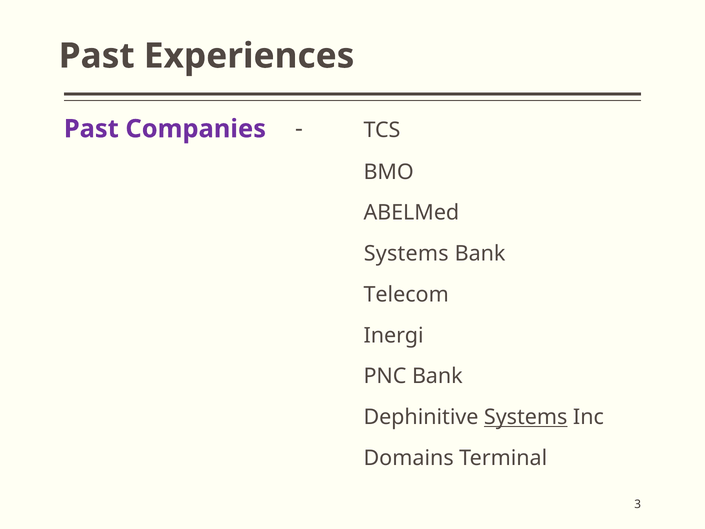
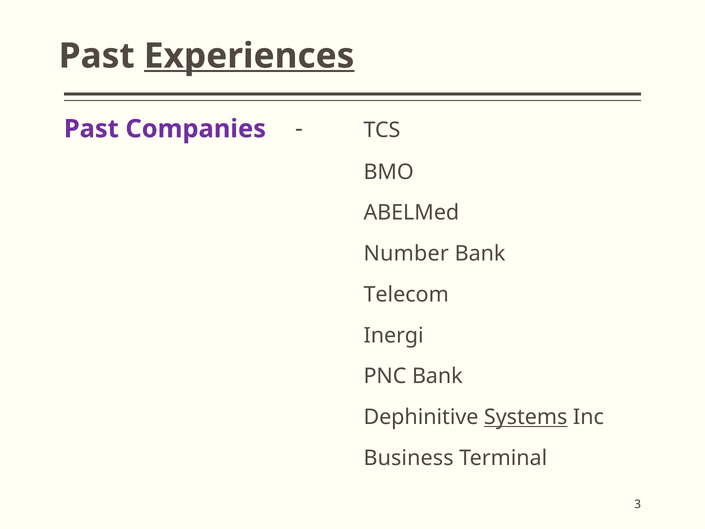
Experiences underline: none -> present
Systems at (406, 254): Systems -> Number
Domains: Domains -> Business
